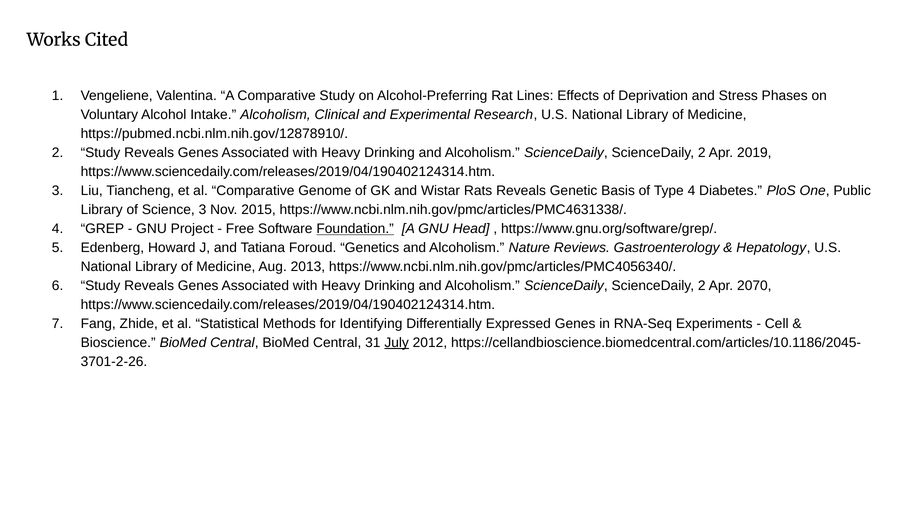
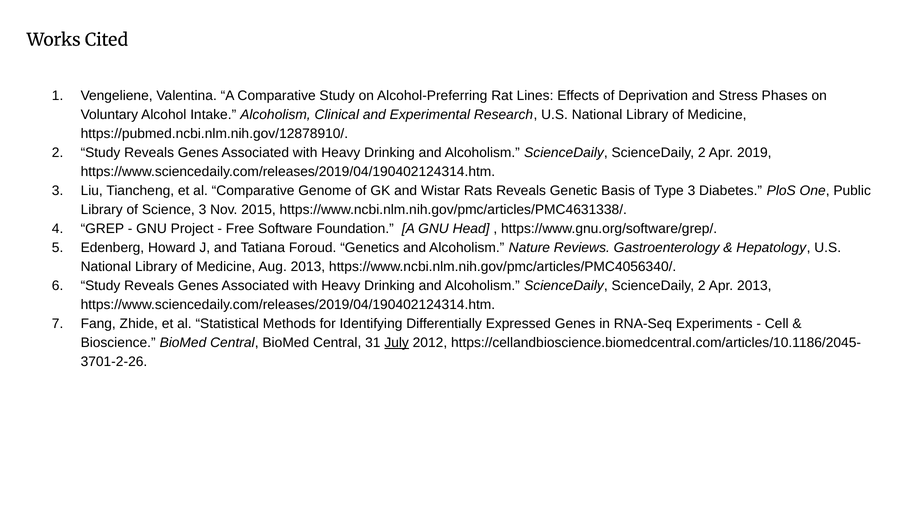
Type 4: 4 -> 3
Foundation underline: present -> none
Apr 2070: 2070 -> 2013
